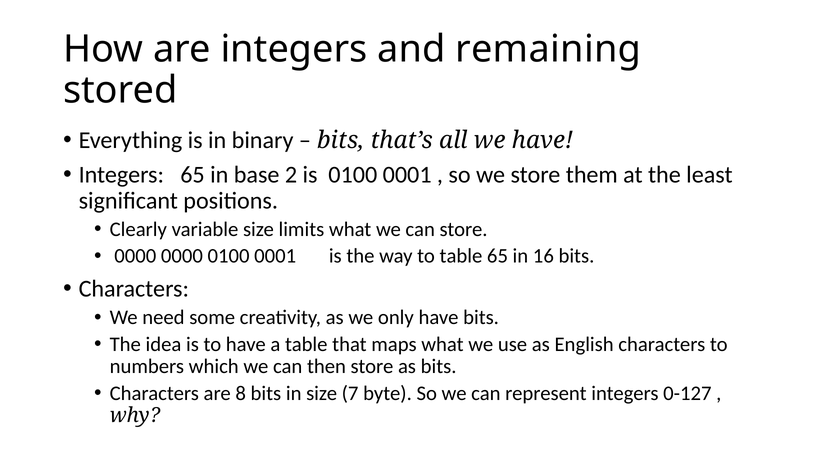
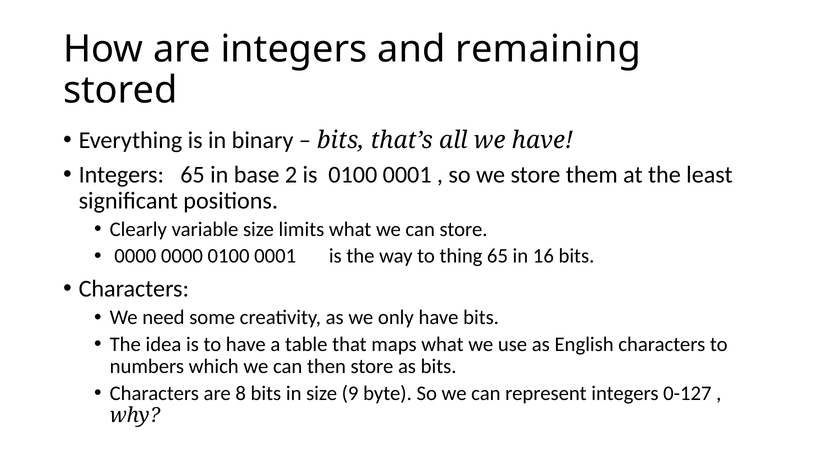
to table: table -> thing
7: 7 -> 9
